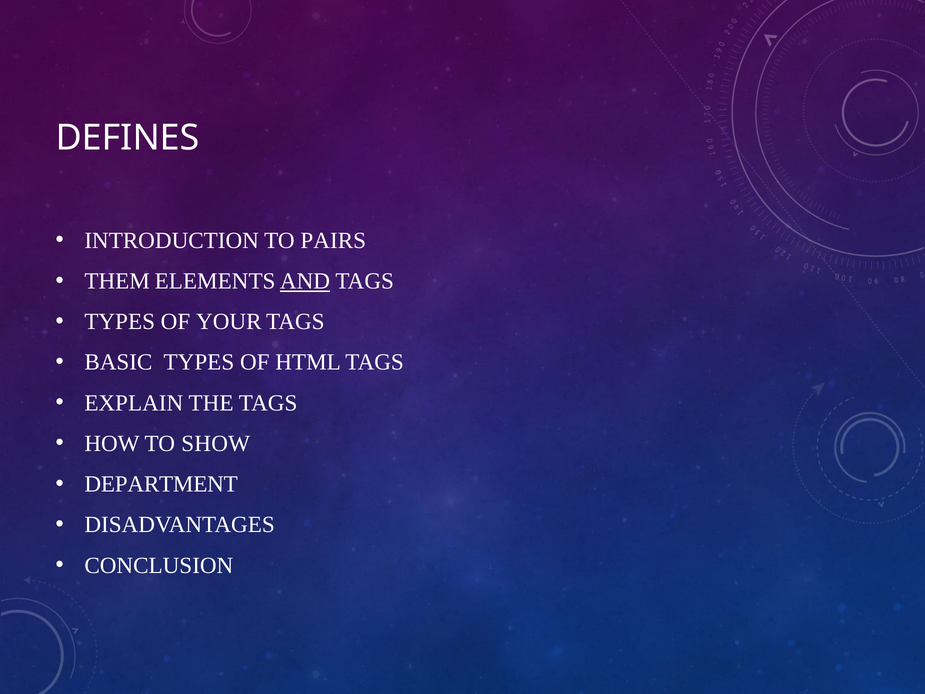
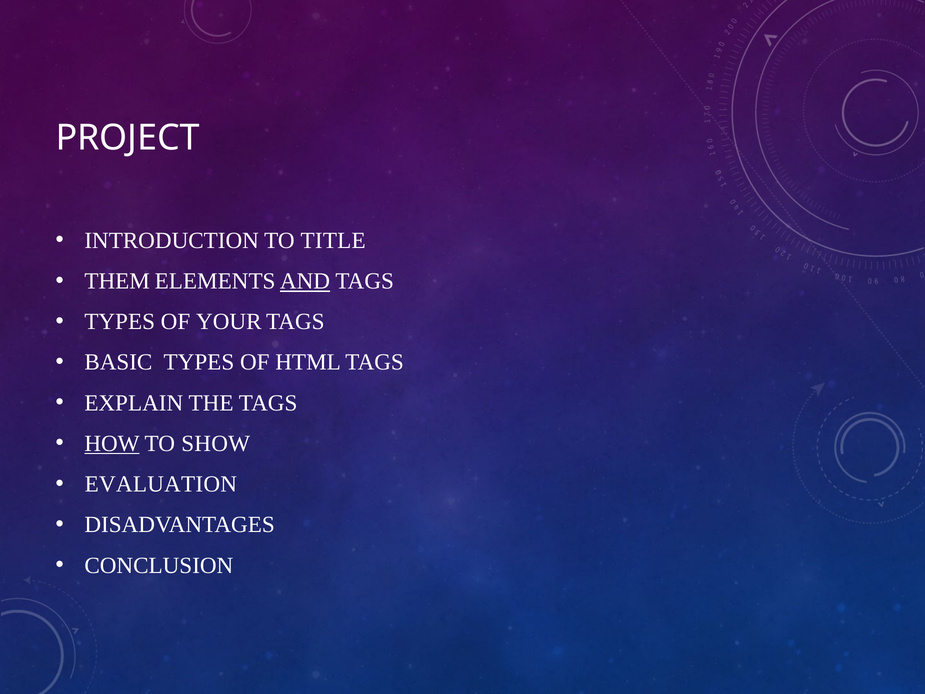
DEFINES: DEFINES -> PROJECT
PAIRS: PAIRS -> TITLE
HOW underline: none -> present
DEPARTMENT: DEPARTMENT -> EVALUATION
